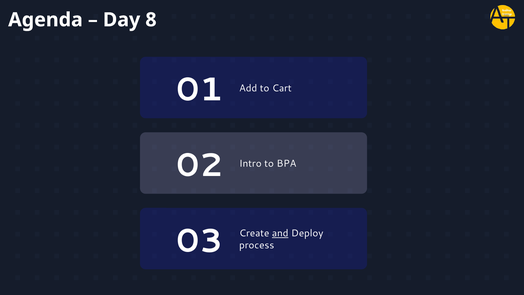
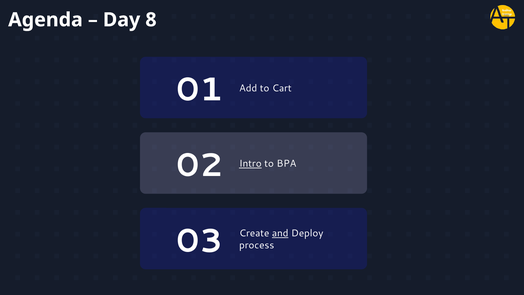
Intro underline: none -> present
